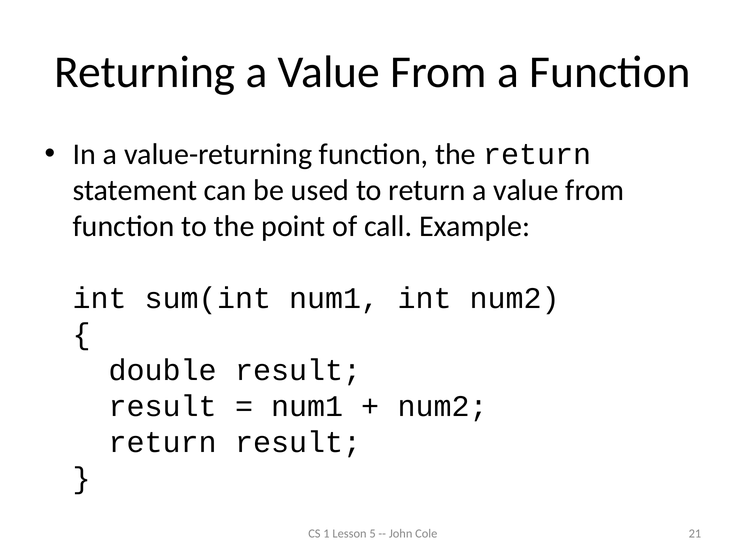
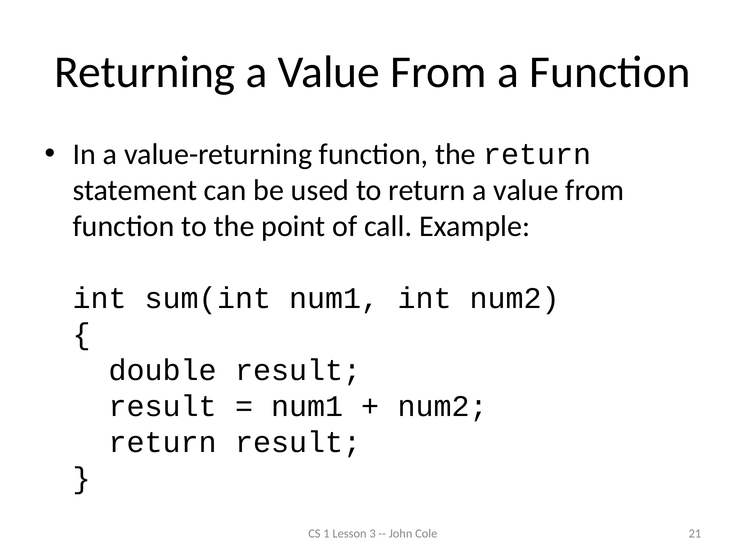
5: 5 -> 3
